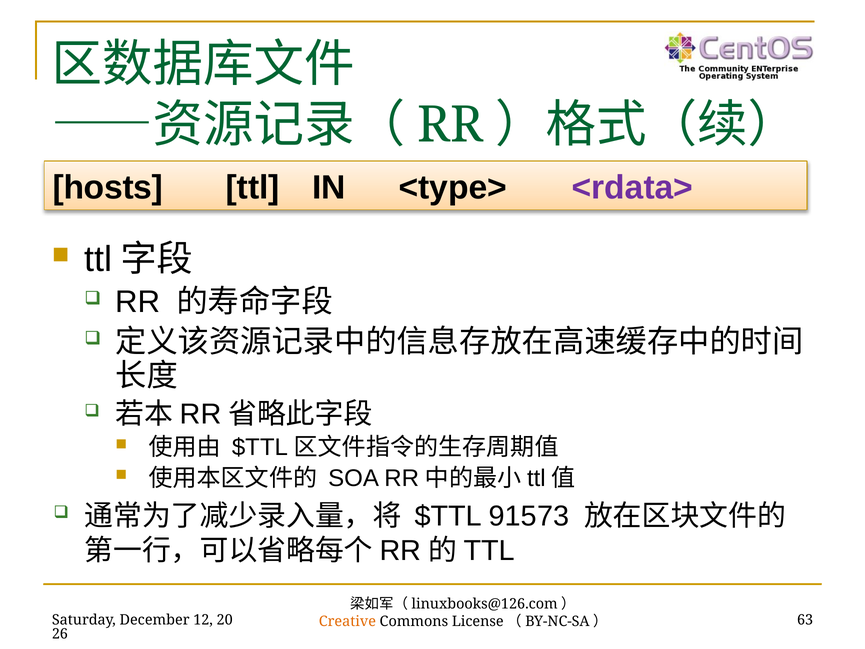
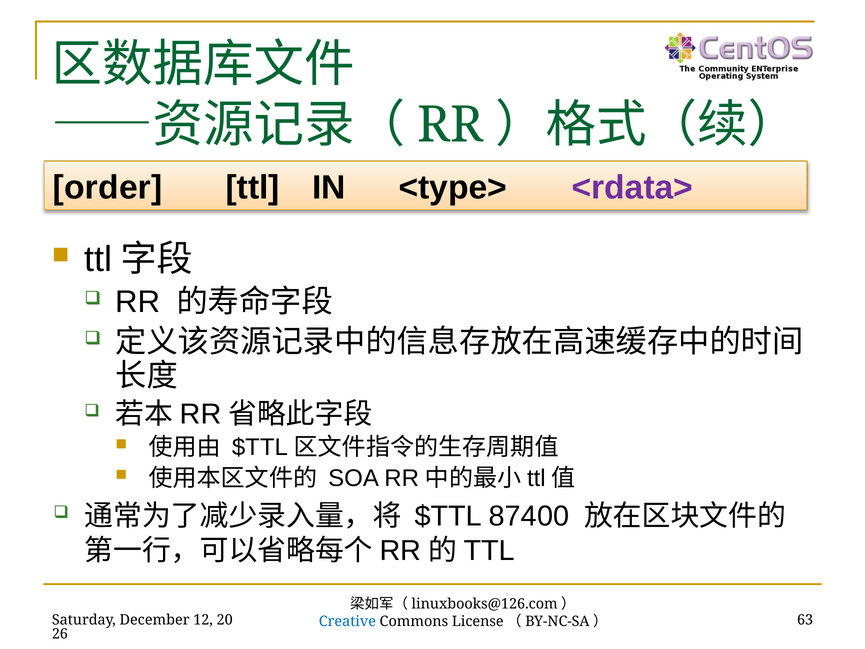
hosts: hosts -> order
91573: 91573 -> 87400
Creative colour: orange -> blue
